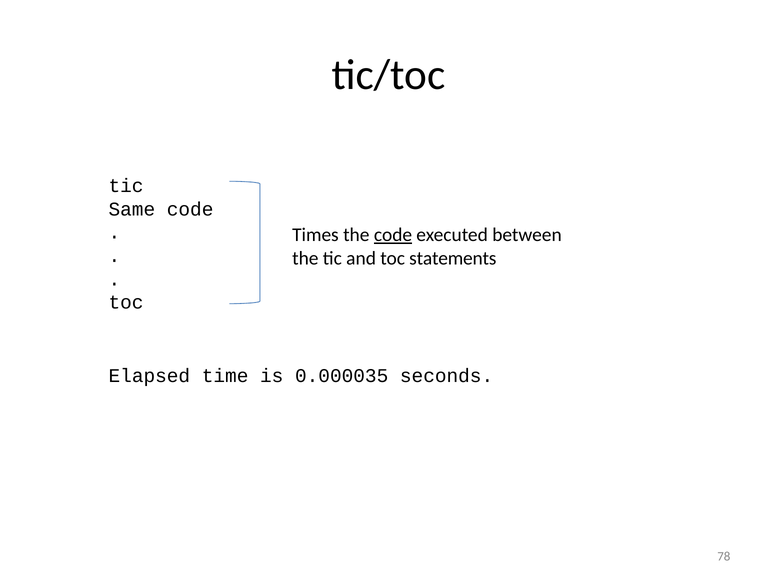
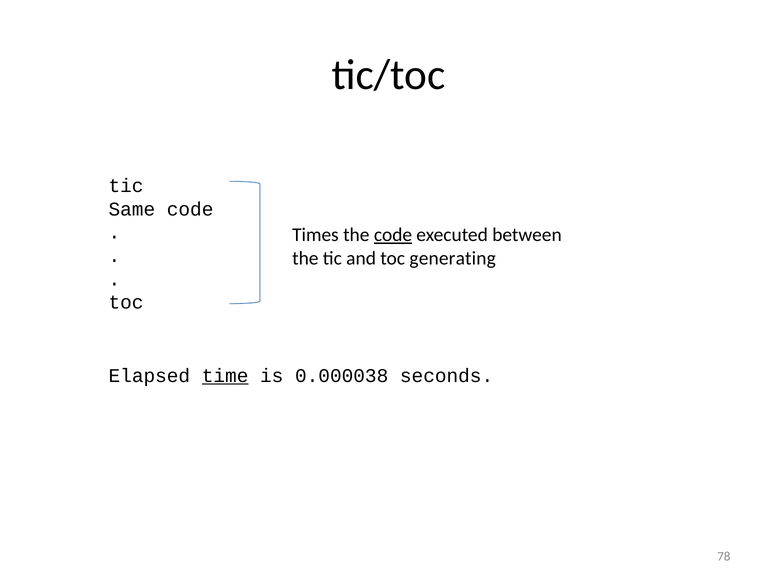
statements: statements -> generating
time underline: none -> present
0.000035: 0.000035 -> 0.000038
